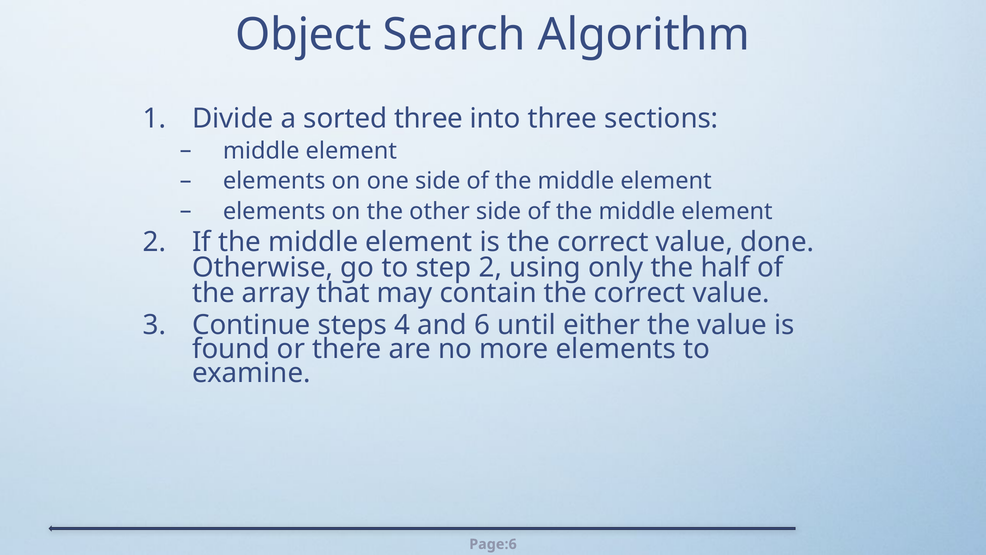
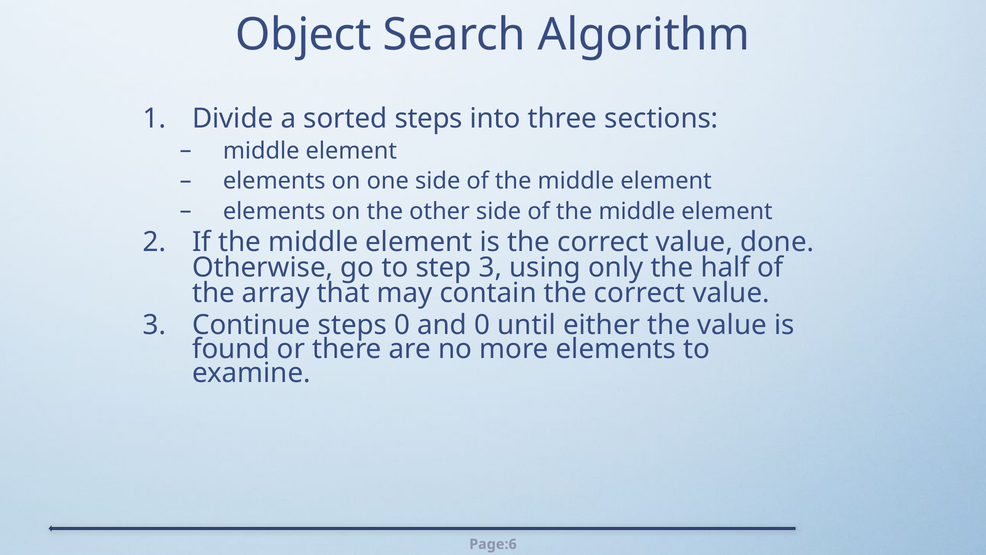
sorted three: three -> steps
step 2: 2 -> 3
steps 4: 4 -> 0
and 6: 6 -> 0
